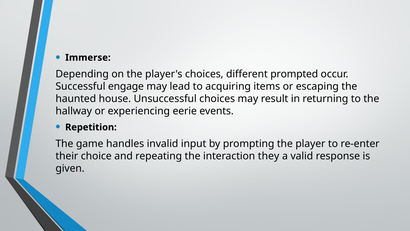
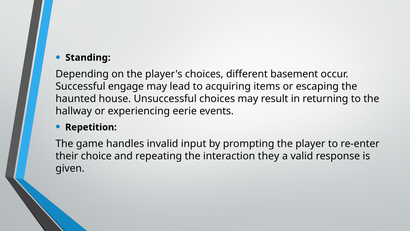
Immerse: Immerse -> Standing
prompted: prompted -> basement
